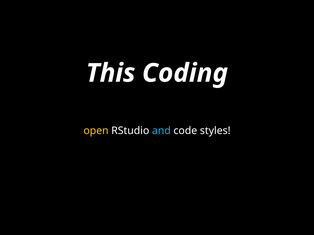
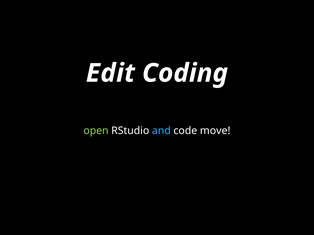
This: This -> Edit
open colour: yellow -> light green
styles: styles -> move
